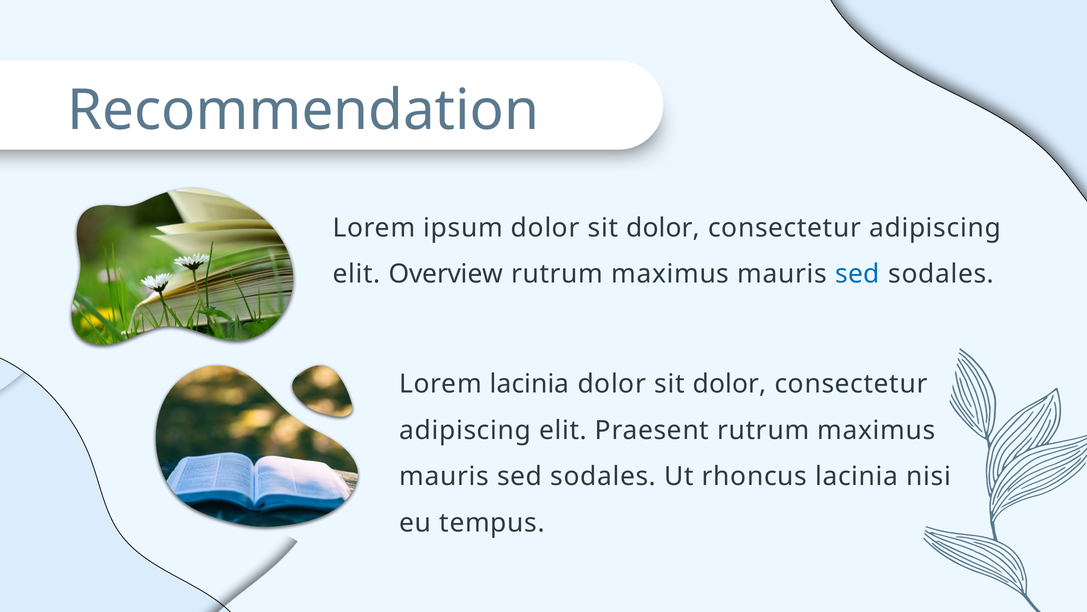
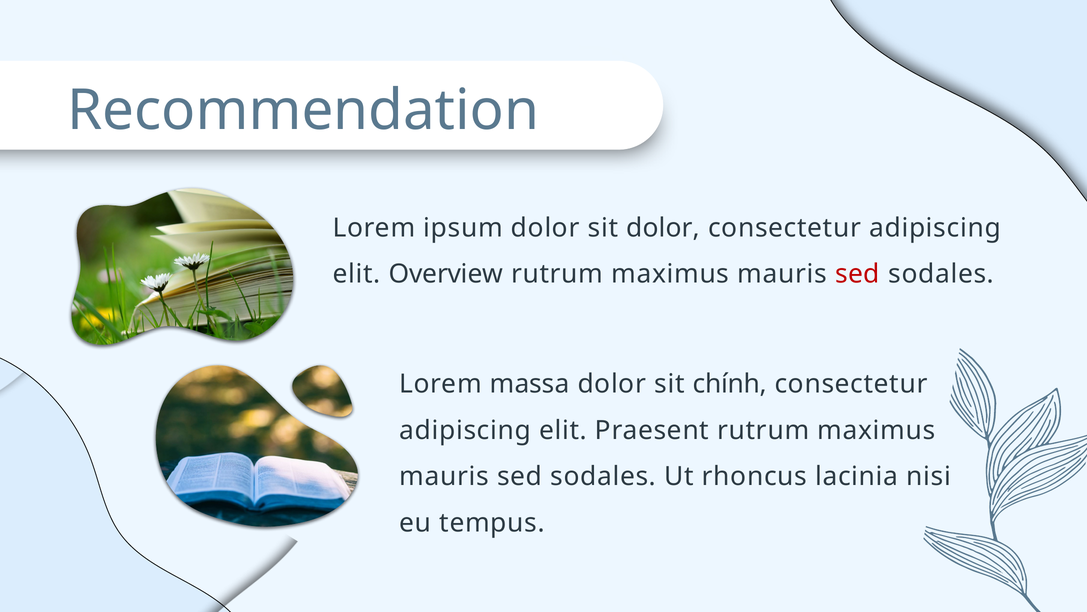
sed at (857, 274) colour: blue -> red
Lorem lacinia: lacinia -> massa
dolor at (730, 384): dolor -> chính
